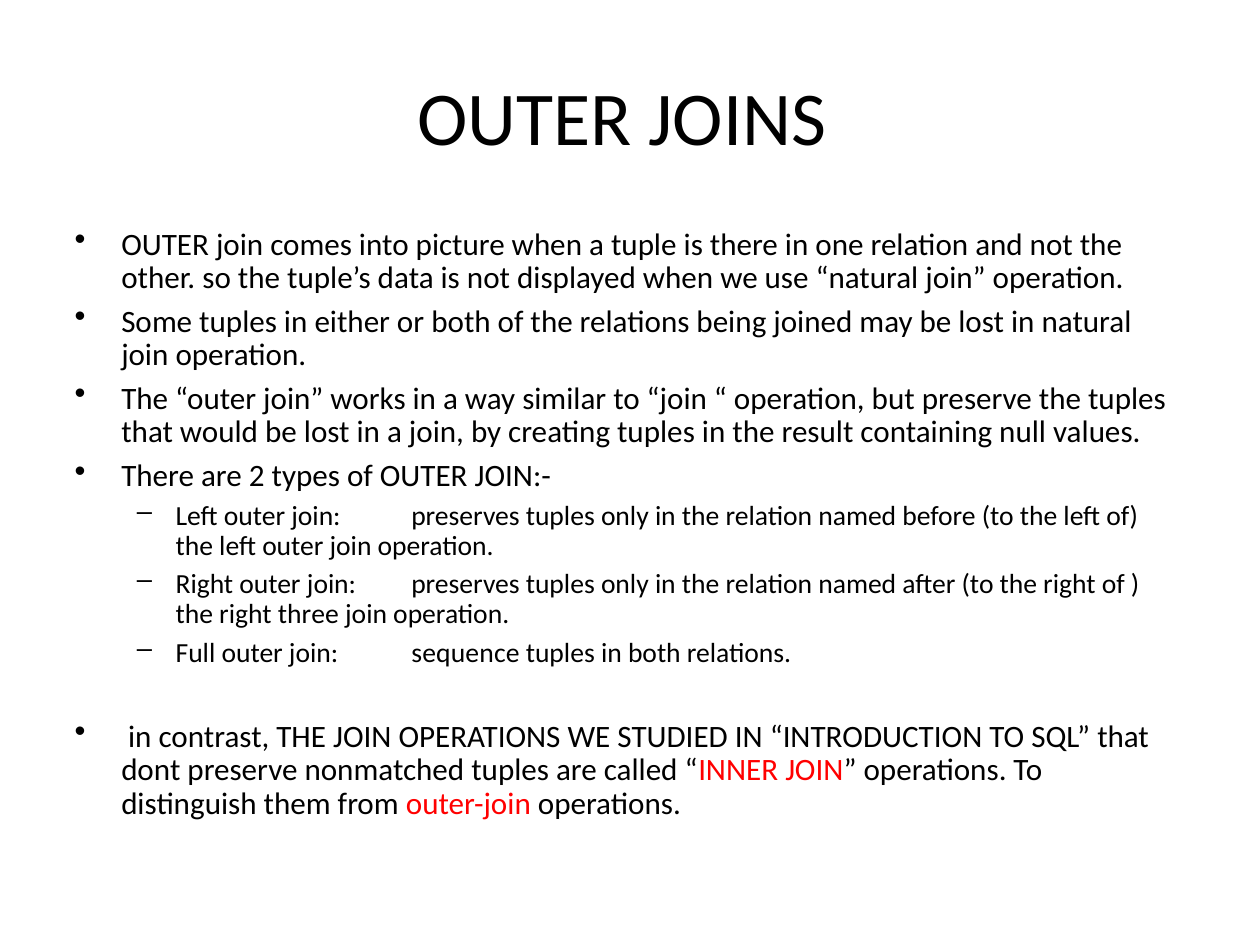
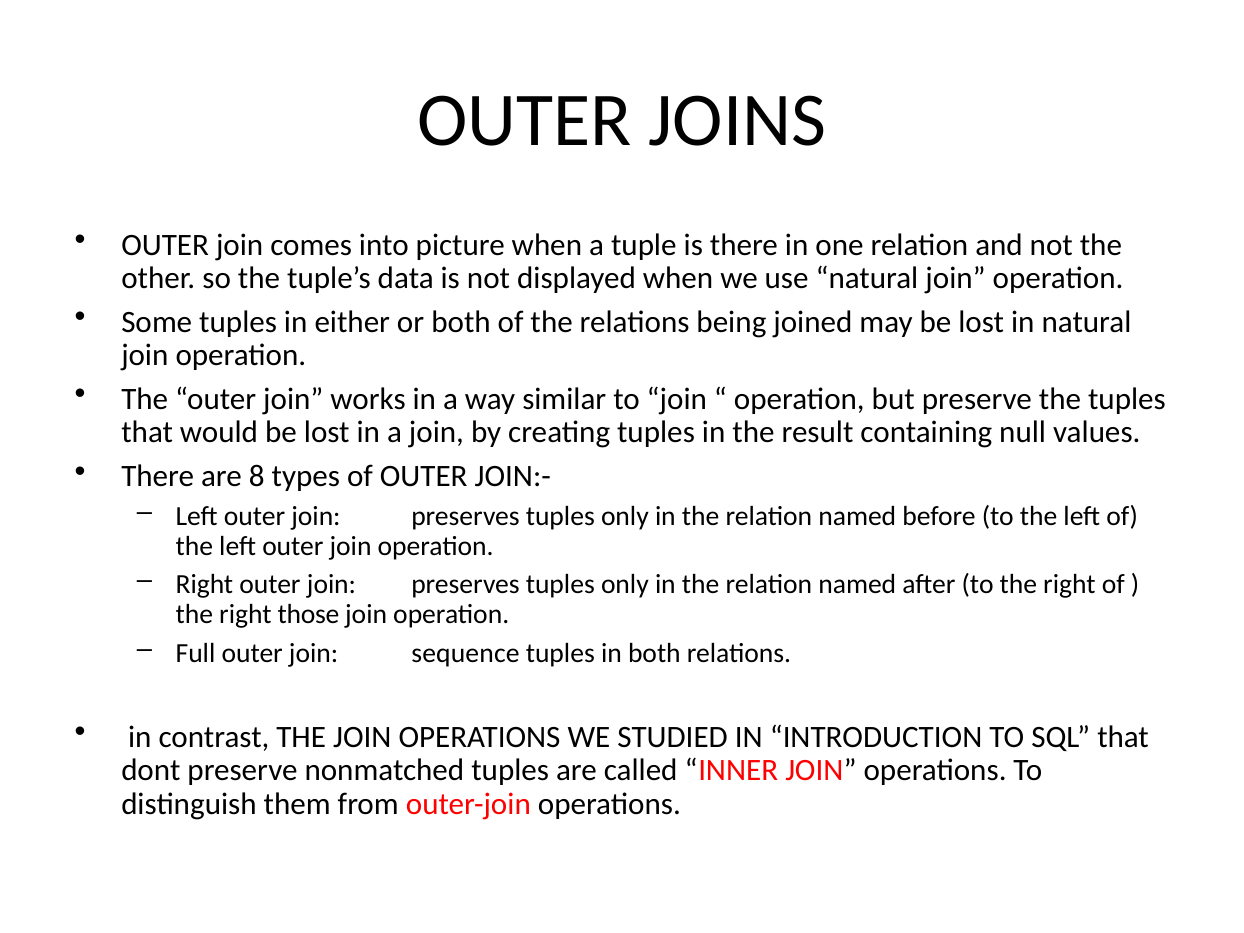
2: 2 -> 8
three: three -> those
